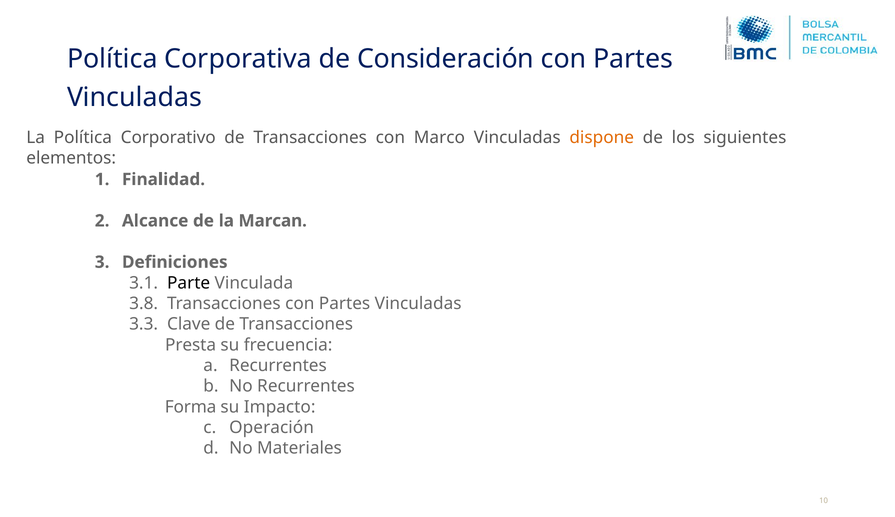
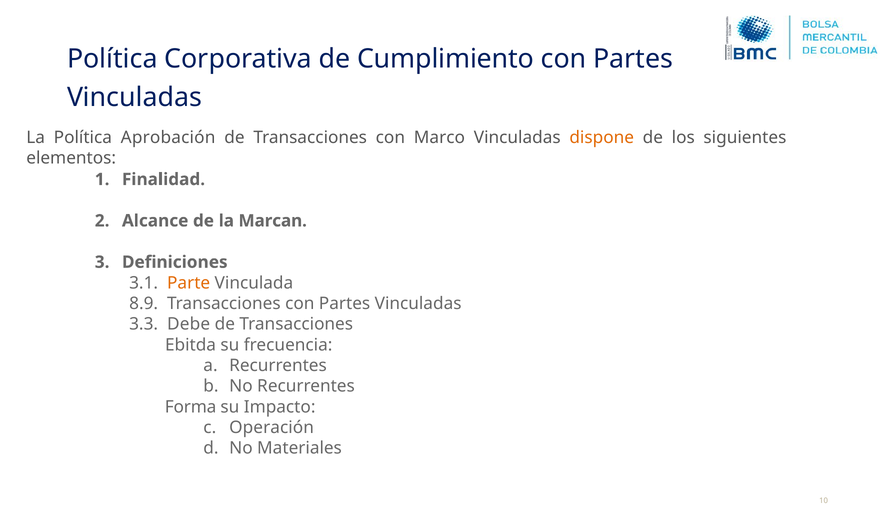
Consideración: Consideración -> Cumplimiento
Corporativo: Corporativo -> Aprobación
Parte colour: black -> orange
3.8: 3.8 -> 8.9
Clave: Clave -> Debe
Presta: Presta -> Ebitda
